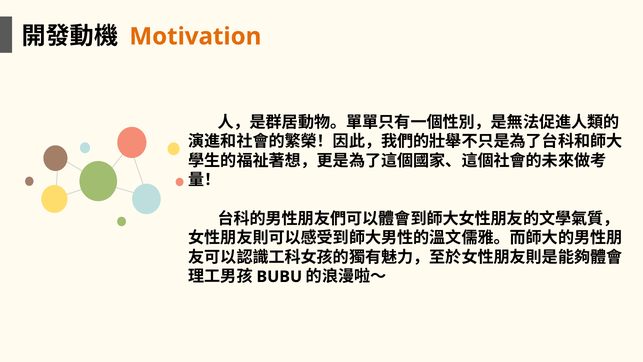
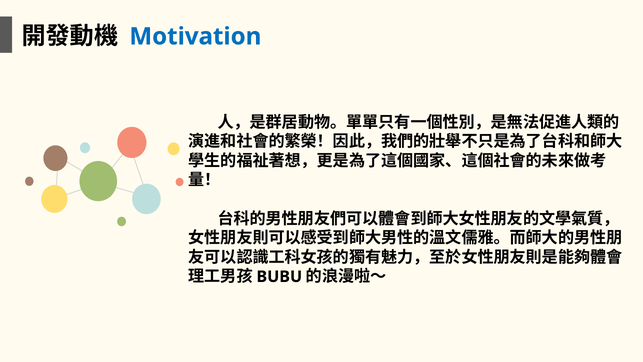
Motivation colour: orange -> blue
